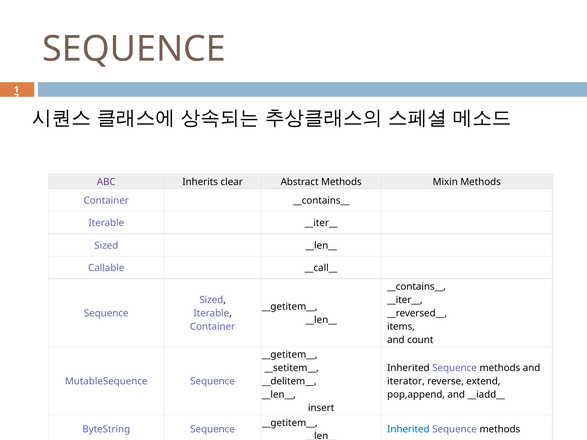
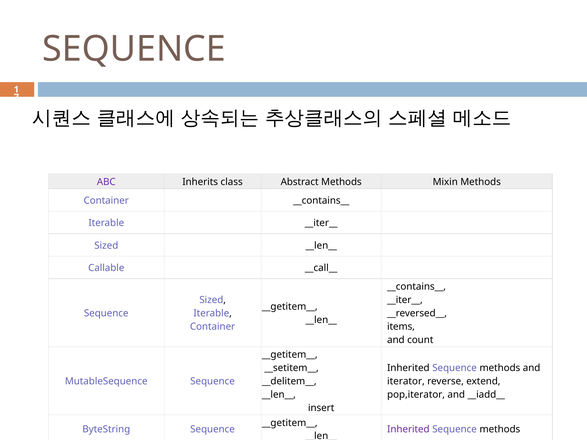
clear: clear -> class
pop,append: pop,append -> pop,iterator
Inherited at (408, 430) colour: blue -> purple
